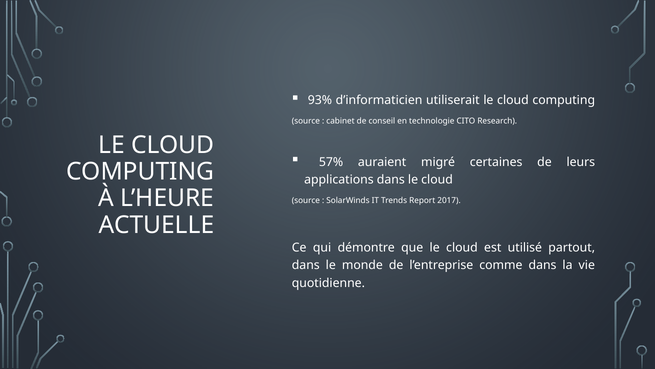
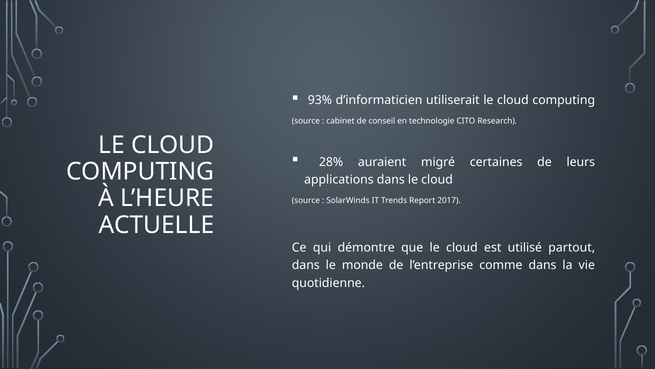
57%: 57% -> 28%
